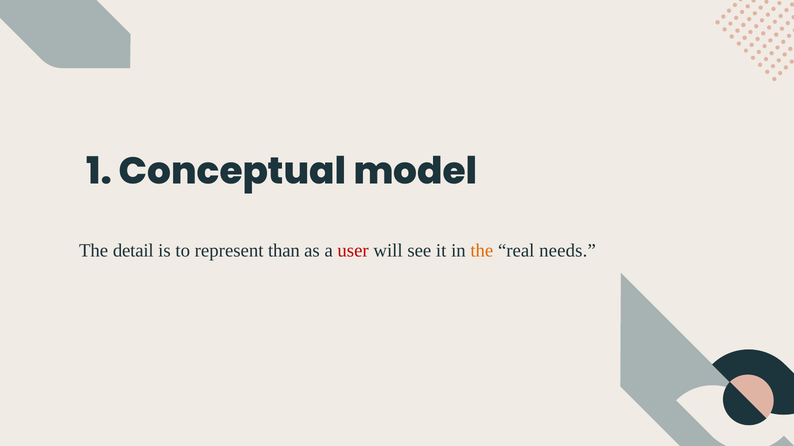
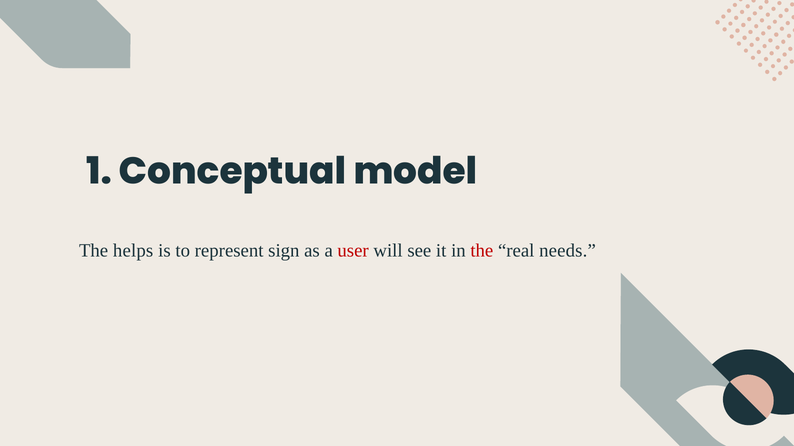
detail: detail -> helps
than: than -> sign
the at (482, 251) colour: orange -> red
